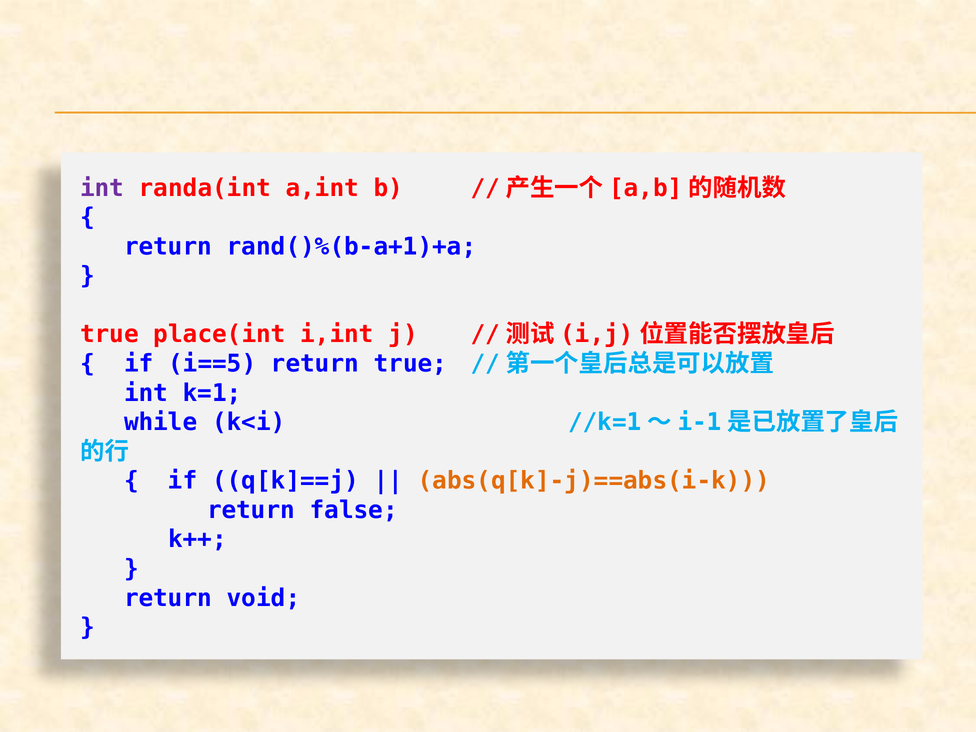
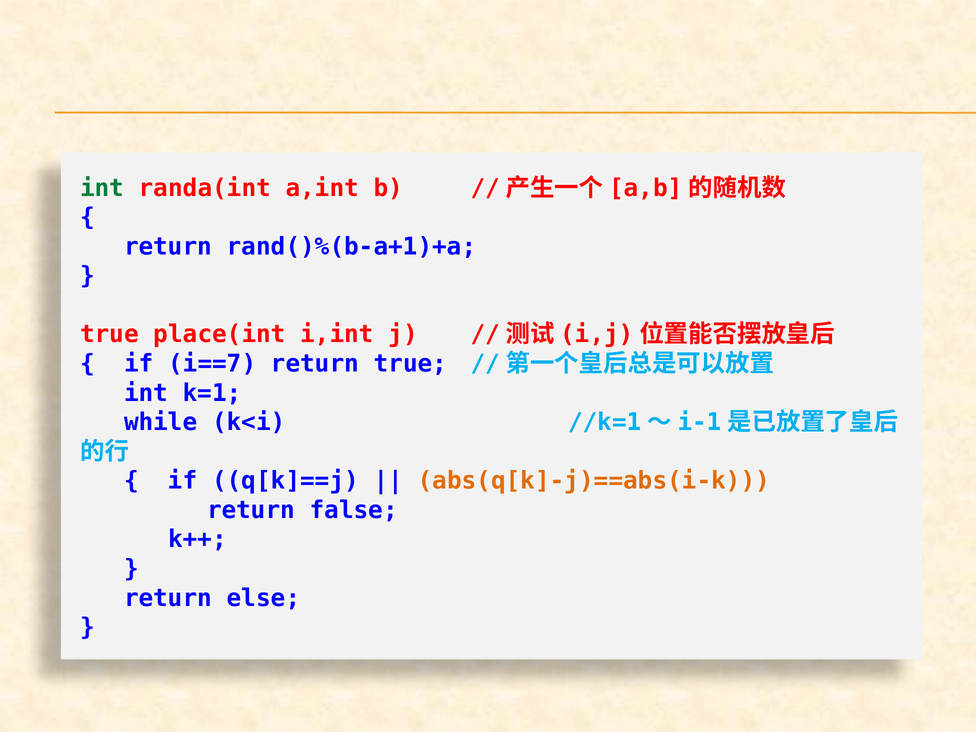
int at (102, 188) colour: purple -> green
i==5: i==5 -> i==7
void: void -> else
